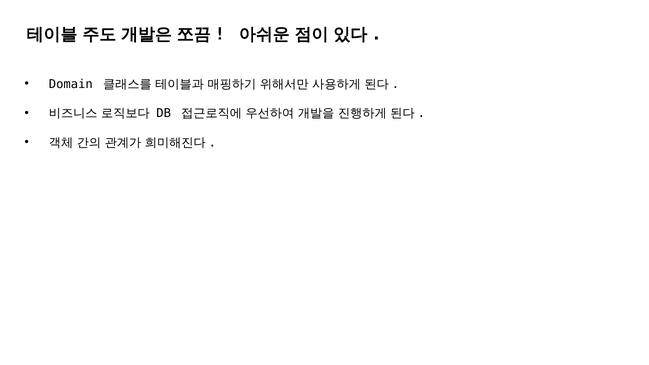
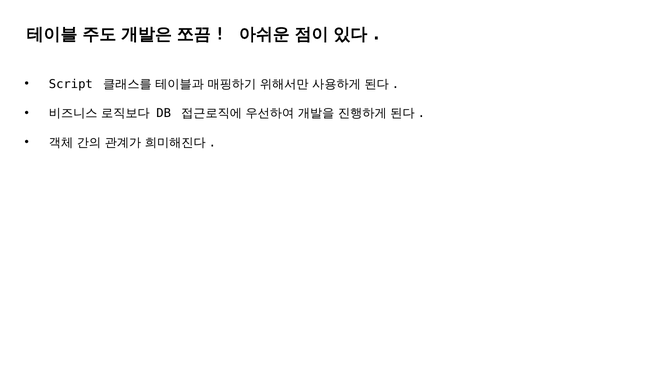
Domain: Domain -> Script
